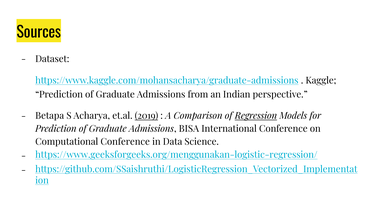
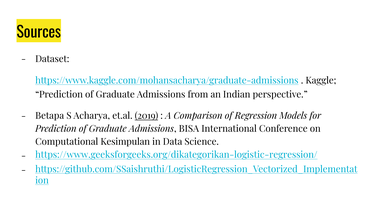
Regression underline: present -> none
Computational Conference: Conference -> Kesimpulan
https://www.geeksforgeeks.org/menggunakan-logistic-regression/: https://www.geeksforgeeks.org/menggunakan-logistic-regression/ -> https://www.geeksforgeeks.org/dikategorikan-logistic-regression/
